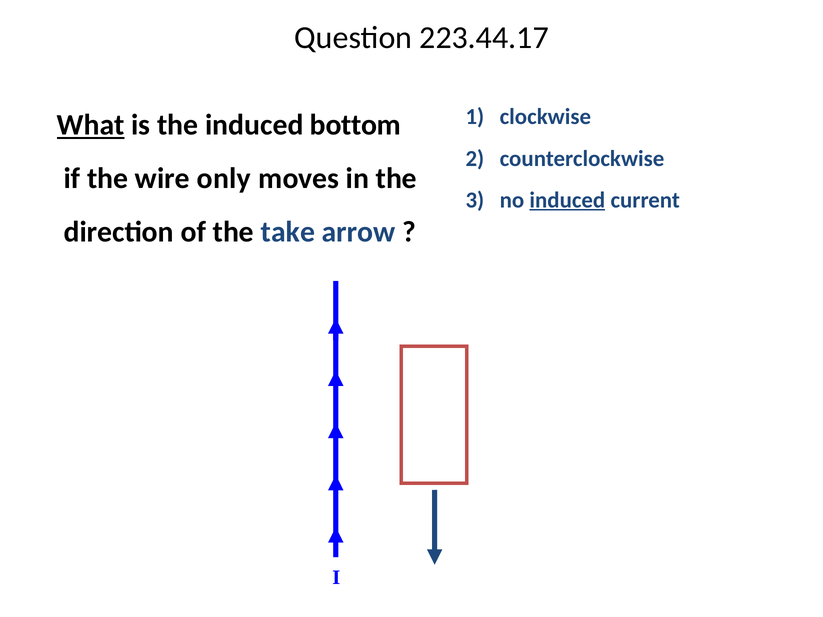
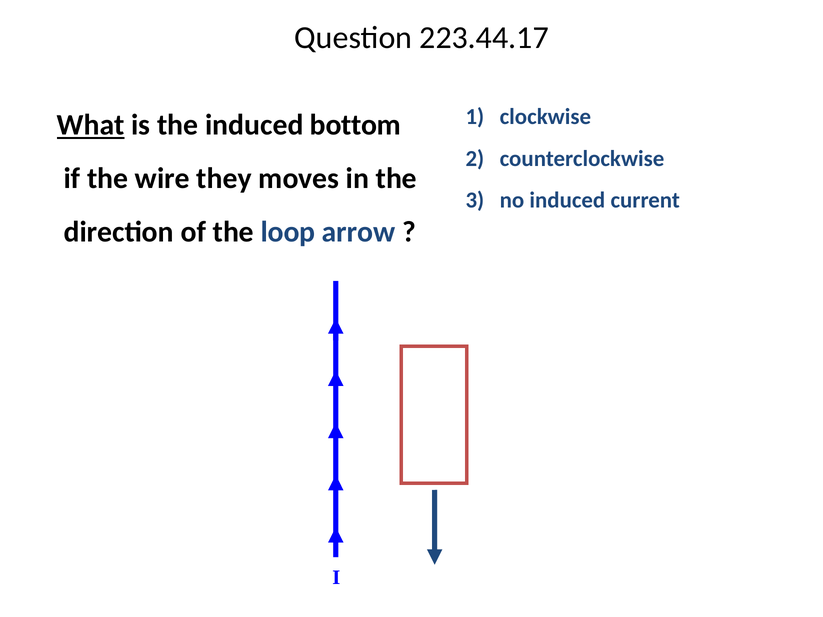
only: only -> they
induced at (567, 200) underline: present -> none
take: take -> loop
